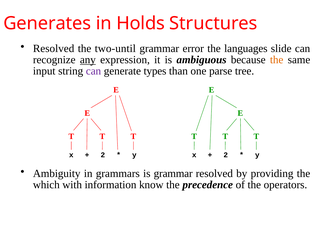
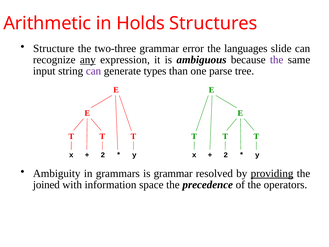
Generates: Generates -> Arithmetic
Resolved at (54, 49): Resolved -> Structure
two-until: two-until -> two-three
the at (277, 60) colour: orange -> purple
providing underline: none -> present
which: which -> joined
know: know -> space
